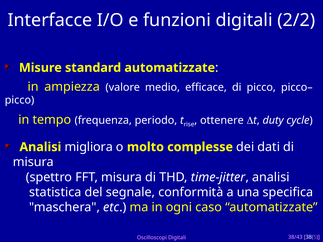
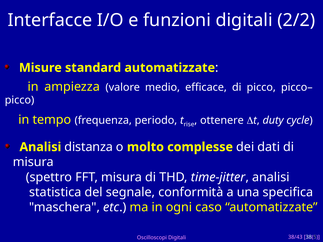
migliora: migliora -> distanza
